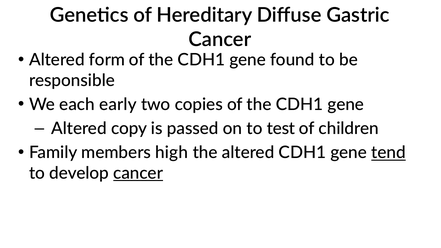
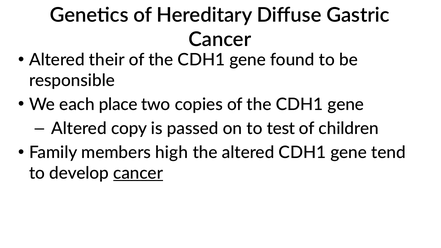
form: form -> their
early: early -> place
tend underline: present -> none
